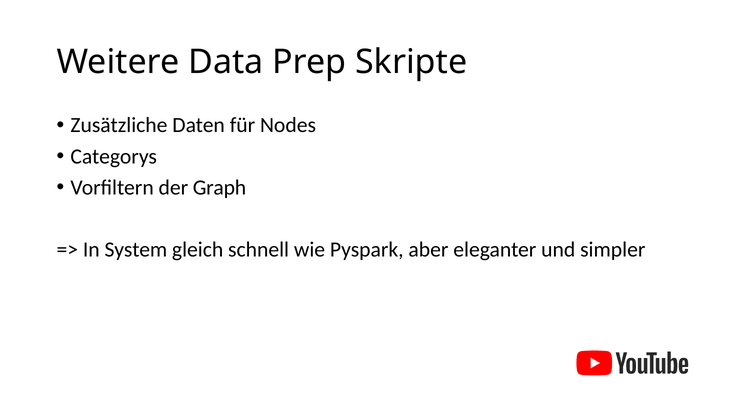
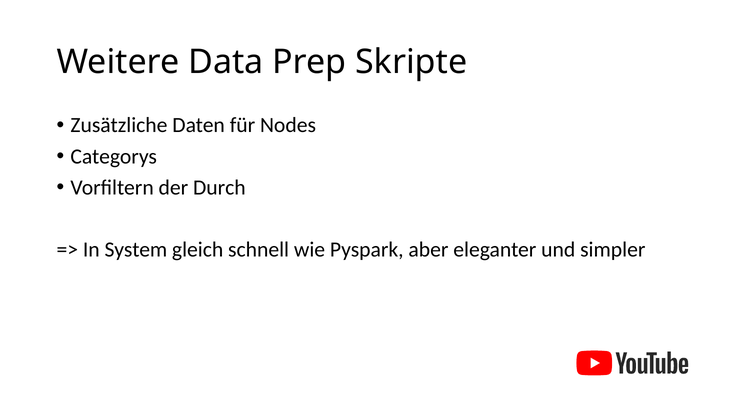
Graph: Graph -> Durch
